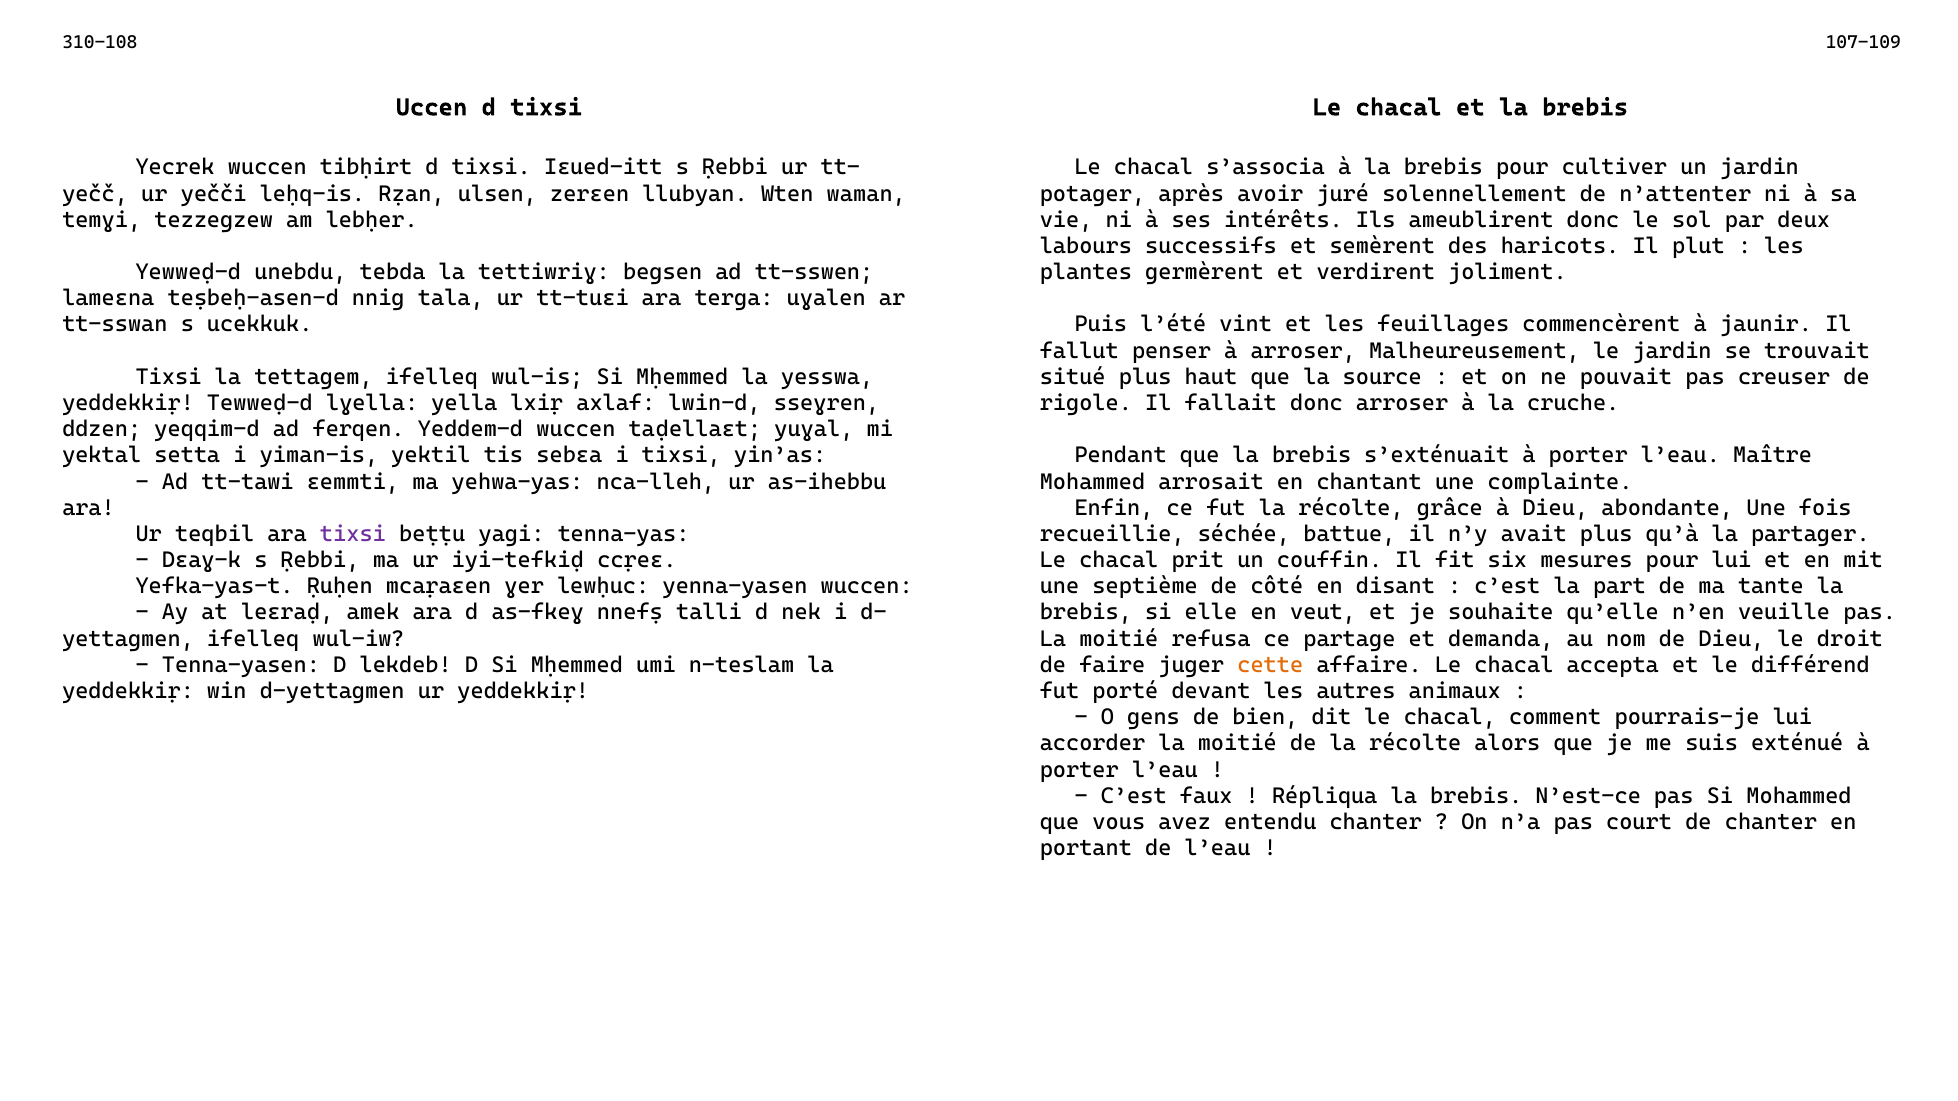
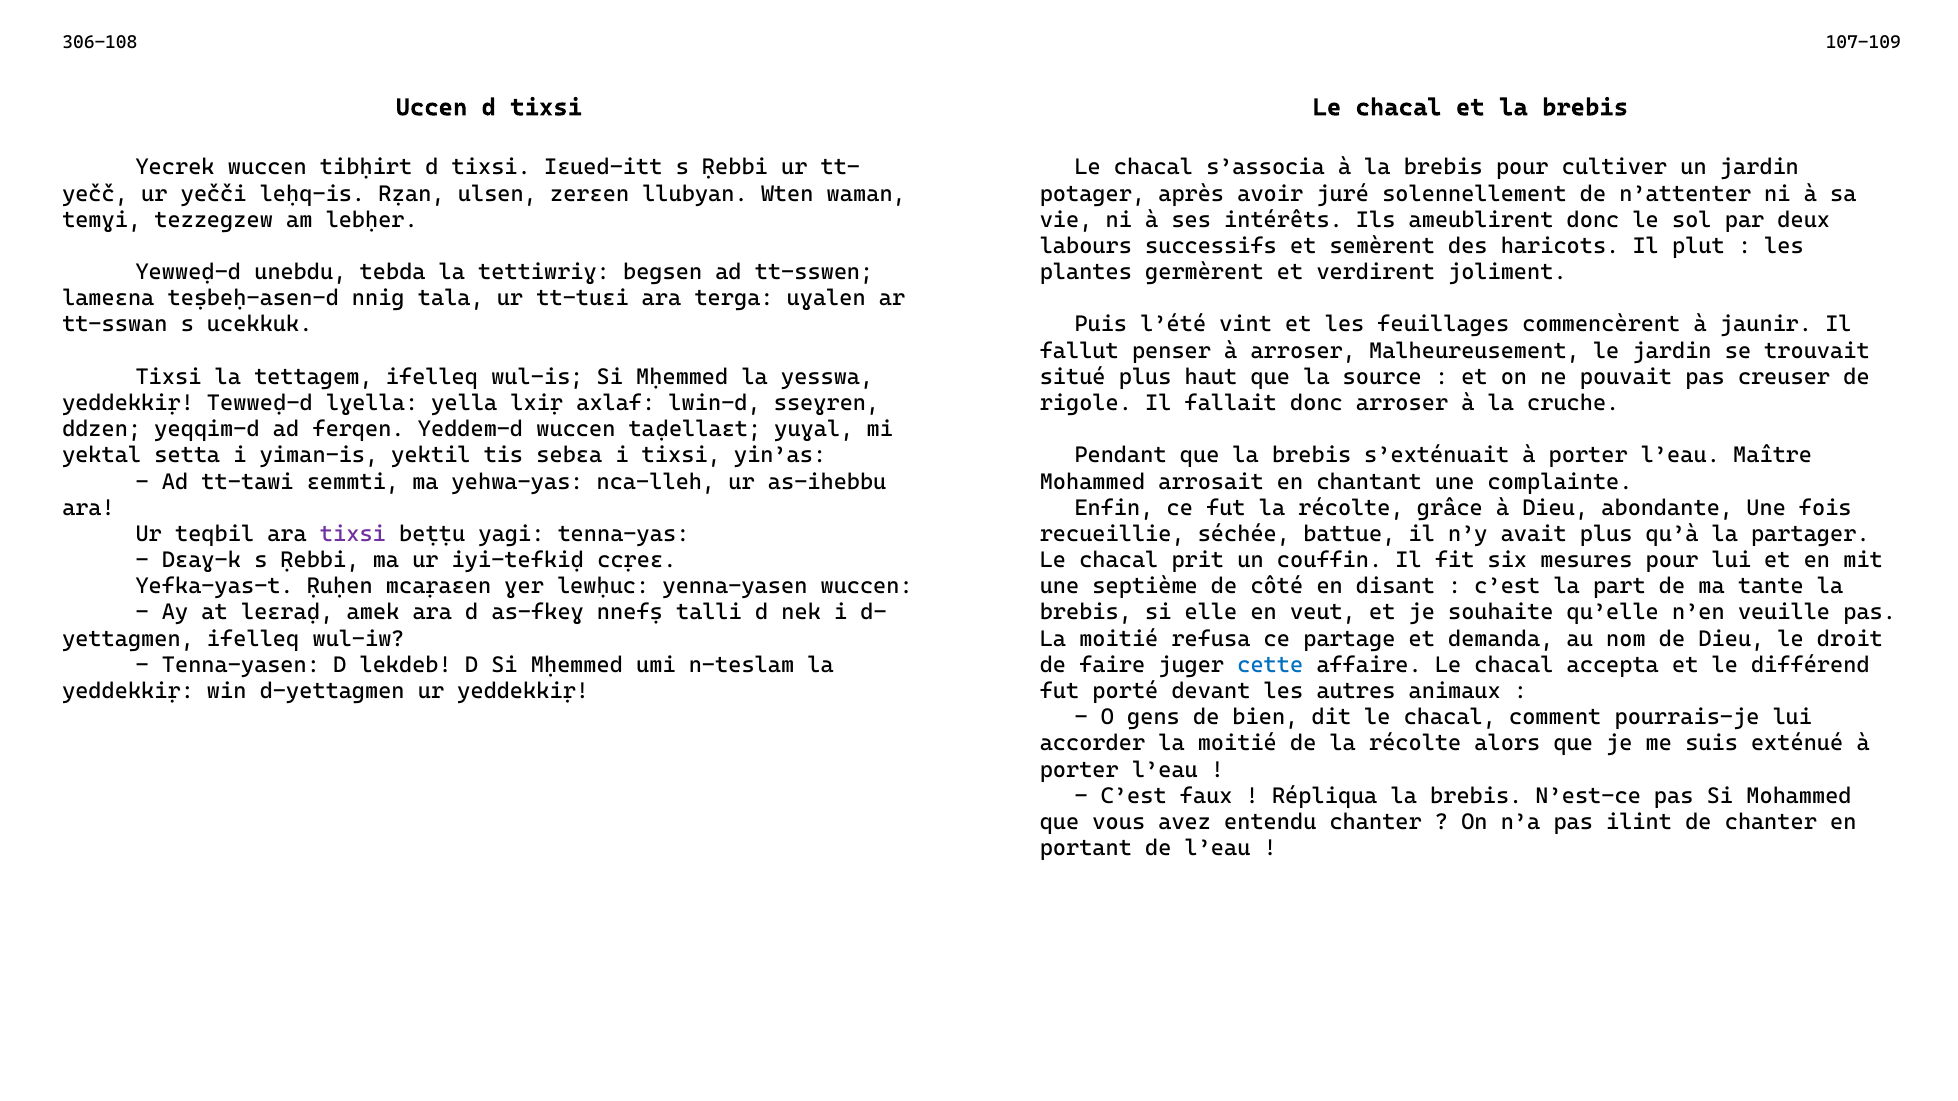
310-108: 310-108 -> 306-108
cette colour: orange -> blue
court: court -> ilint
